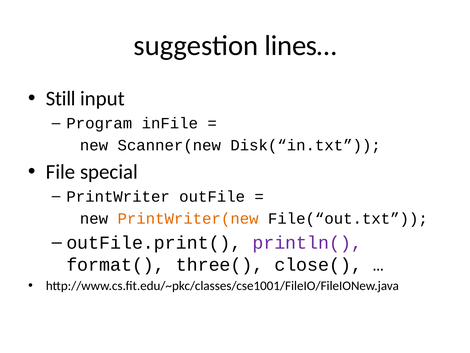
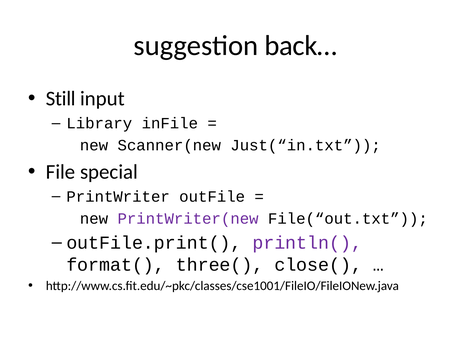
lines…: lines… -> back…
Program: Program -> Library
Disk(“in.txt: Disk(“in.txt -> Just(“in.txt
PrintWriter(new colour: orange -> purple
